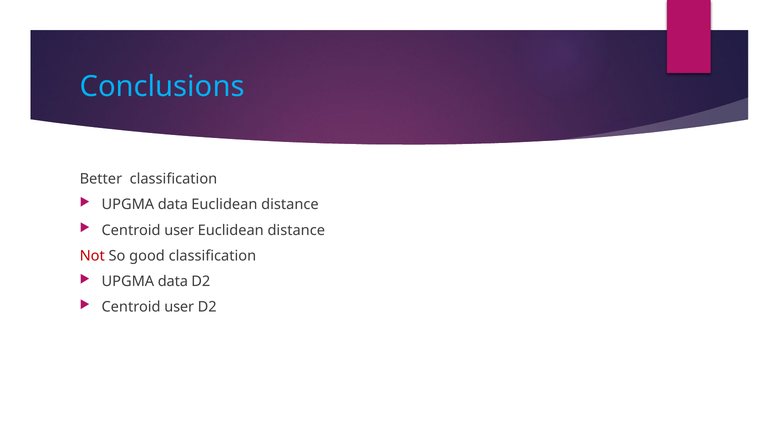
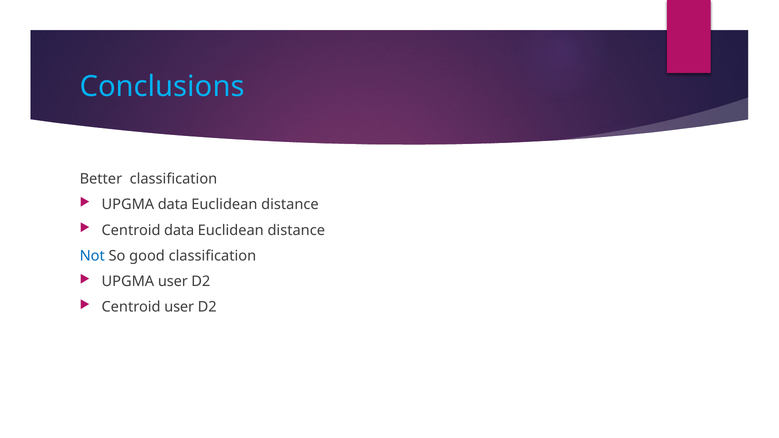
user at (179, 230): user -> data
Not colour: red -> blue
data at (173, 282): data -> user
